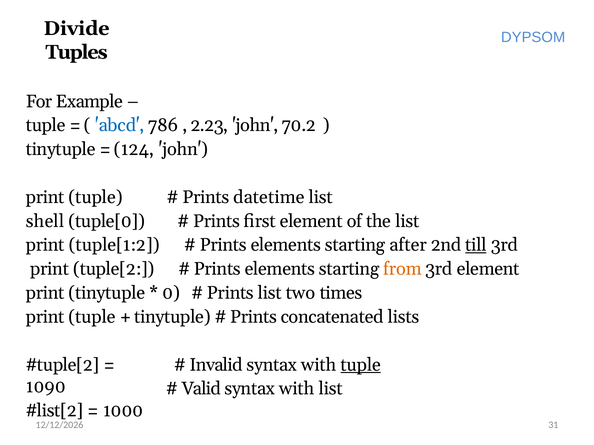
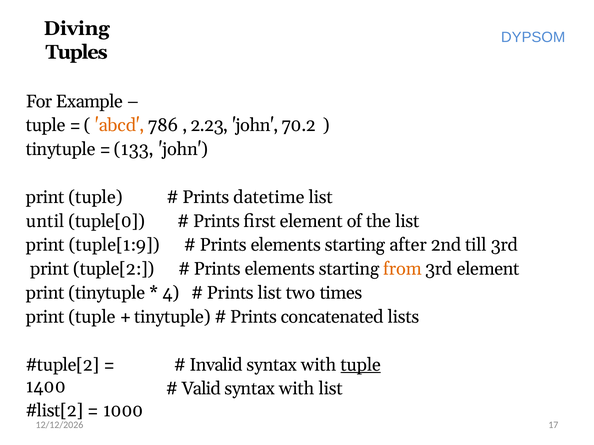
Divide: Divide -> Diving
abcd colour: blue -> orange
124: 124 -> 133
shell: shell -> until
tuple[1:2: tuple[1:2 -> tuple[1:9
till underline: present -> none
0: 0 -> 4
1090: 1090 -> 1400
31: 31 -> 17
